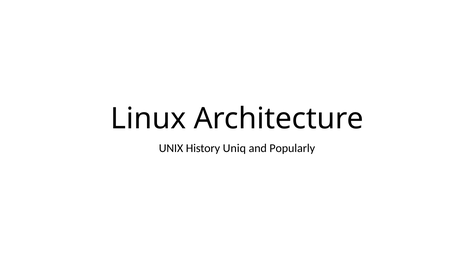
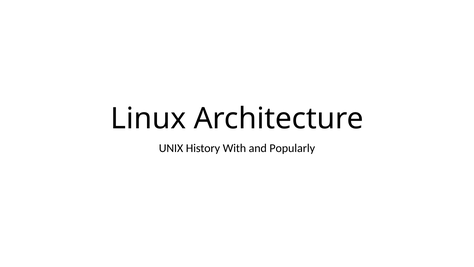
Uniq: Uniq -> With
